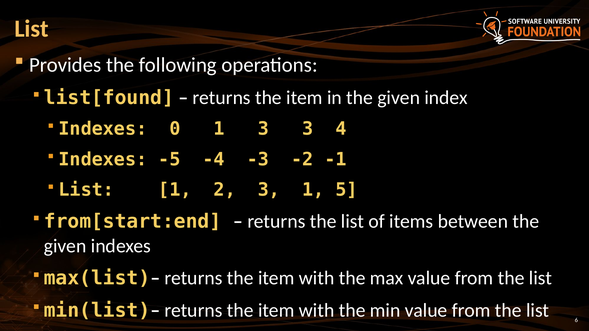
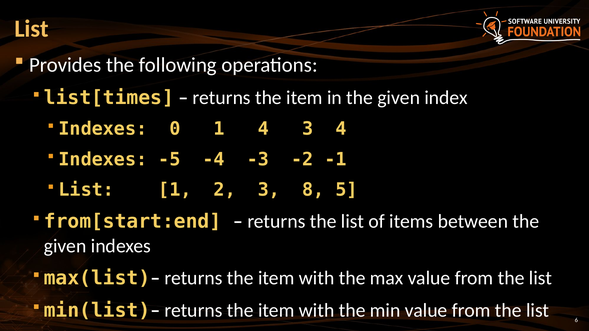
list[found: list[found -> list[times
1 3: 3 -> 4
3 1: 1 -> 8
